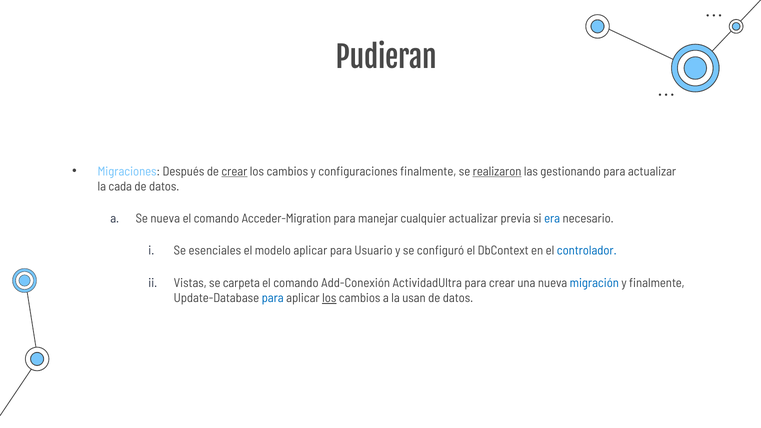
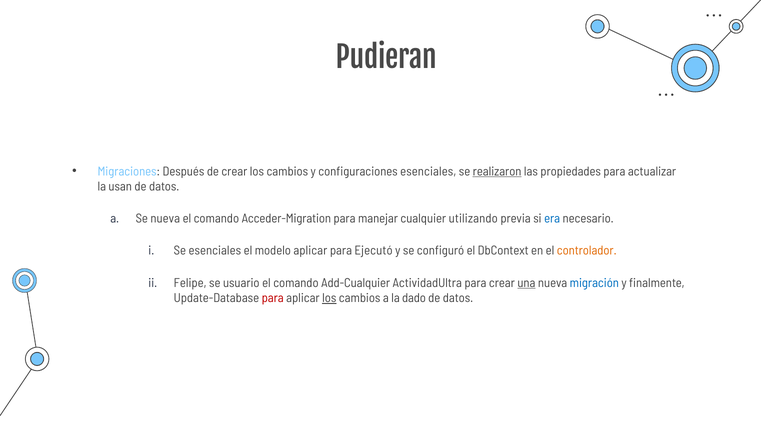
crear at (234, 171) underline: present -> none
configuraciones finalmente: finalmente -> esenciales
gestionando: gestionando -> propiedades
cada: cada -> usan
cualquier actualizar: actualizar -> utilizando
Usuario: Usuario -> Ejecutó
controlador colour: blue -> orange
Vistas: Vistas -> Felipe
carpeta: carpeta -> usuario
Add-Conexión: Add-Conexión -> Add-Cualquier
una underline: none -> present
para at (273, 298) colour: blue -> red
usan: usan -> dado
